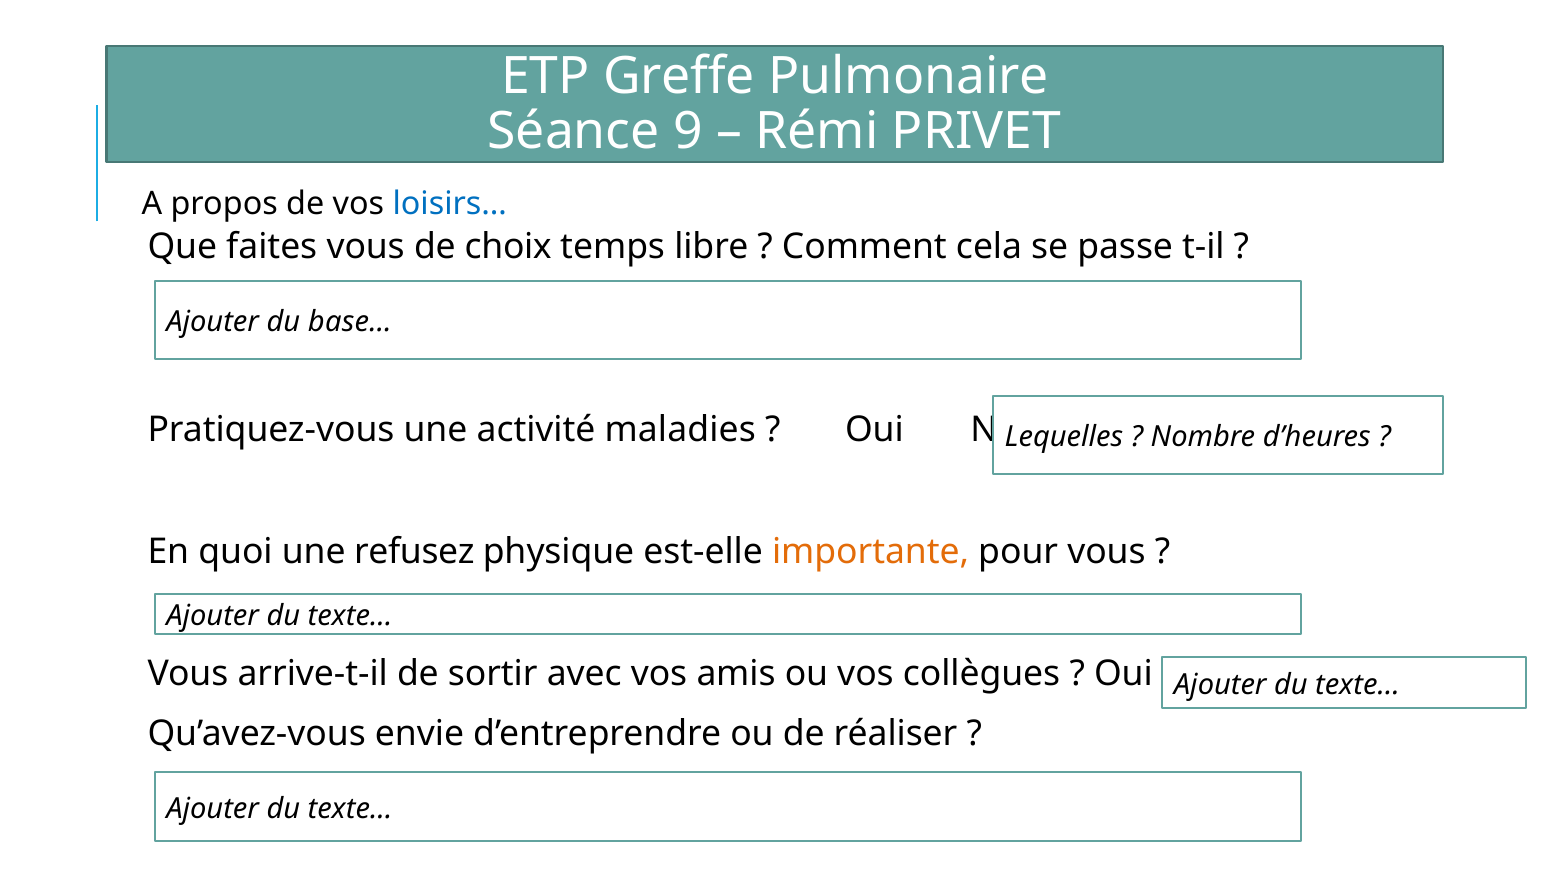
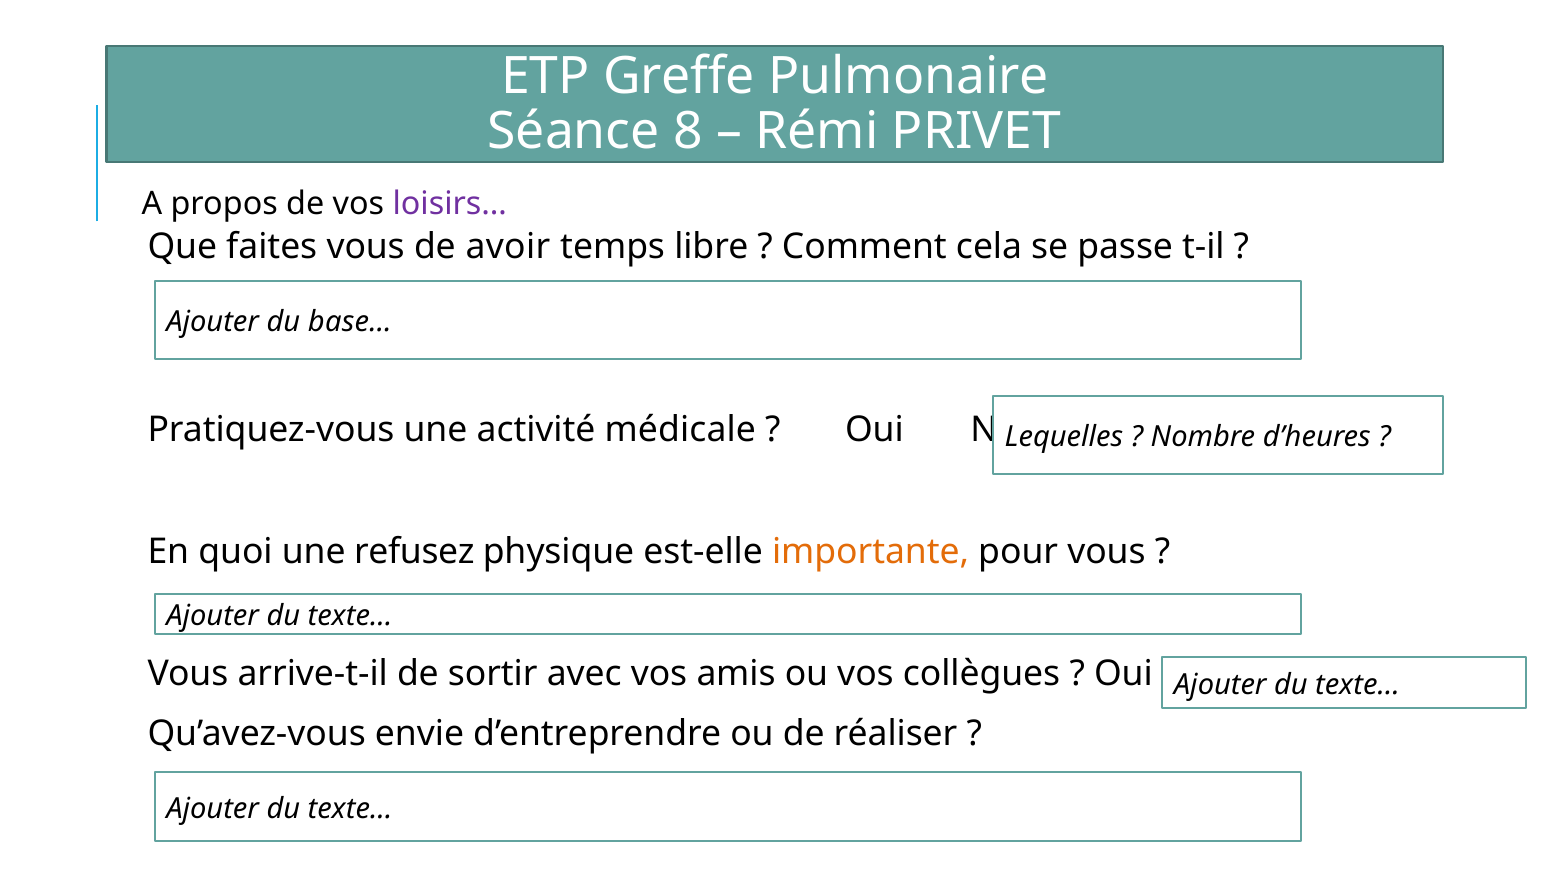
9: 9 -> 8
loisirs… colour: blue -> purple
choix: choix -> avoir
maladies: maladies -> médicale
